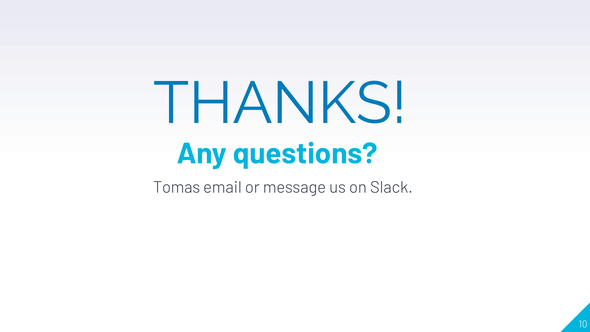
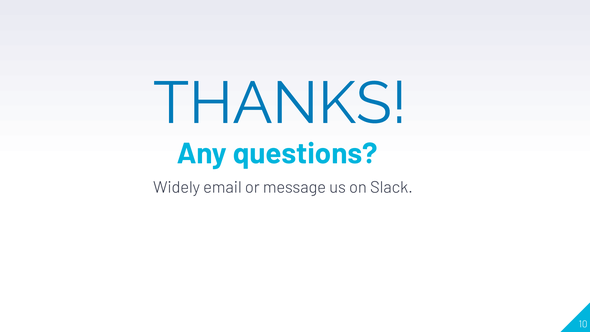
Tomas: Tomas -> Widely
